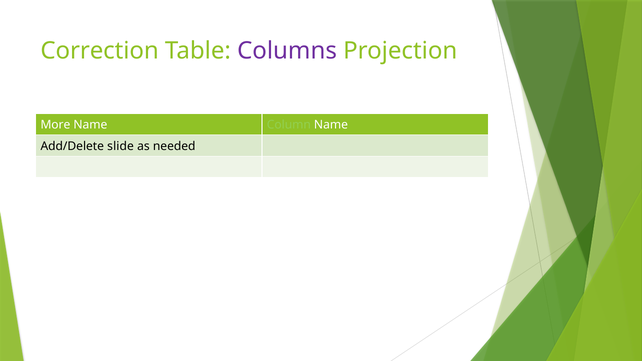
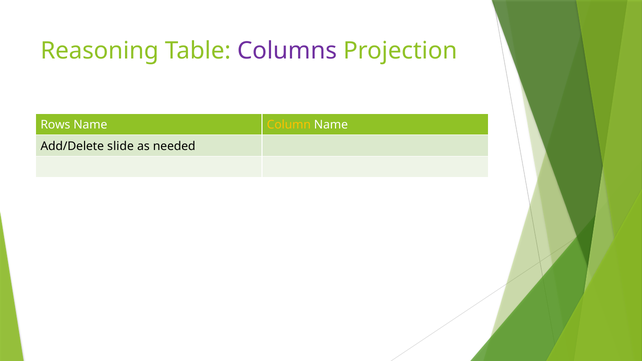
Correction: Correction -> Reasoning
More: More -> Rows
Column colour: light green -> yellow
